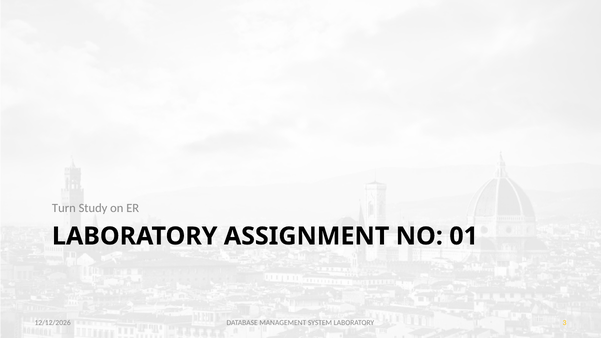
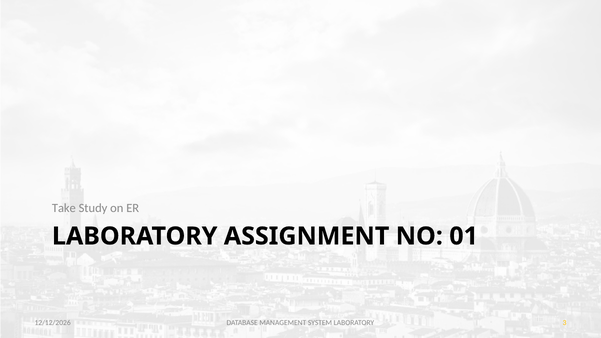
Turn: Turn -> Take
